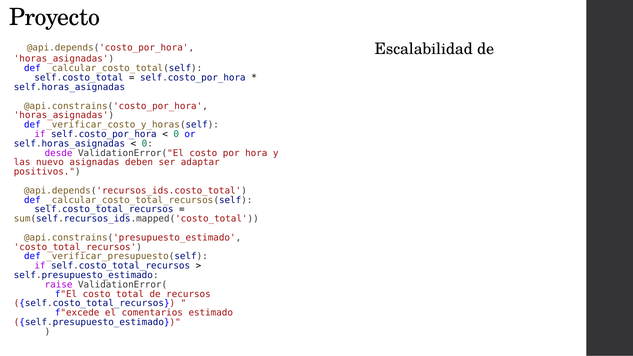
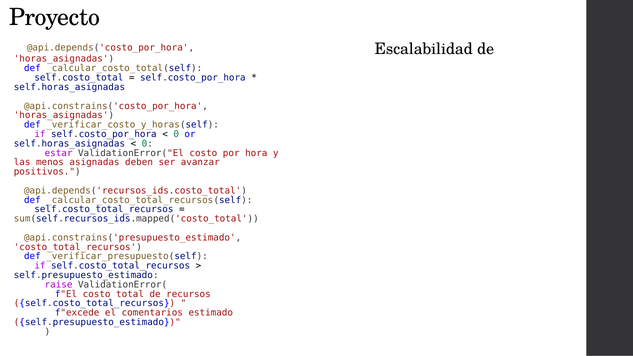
desde: desde -> estar
nuevo: nuevo -> menos
adaptar: adaptar -> avanzar
